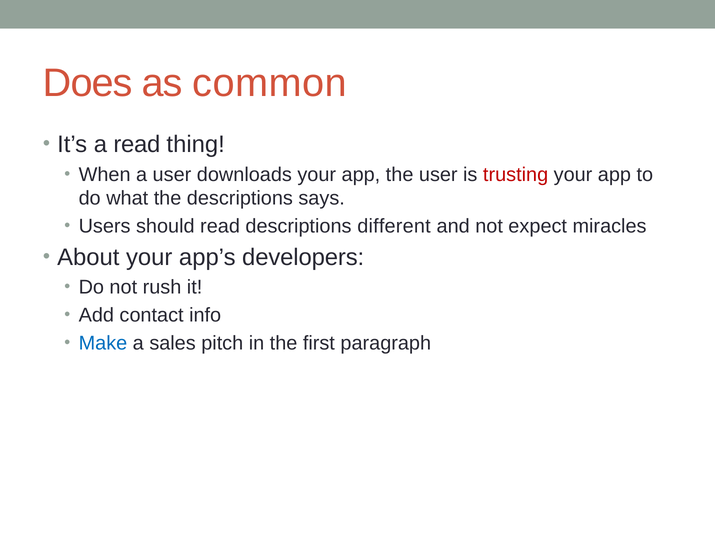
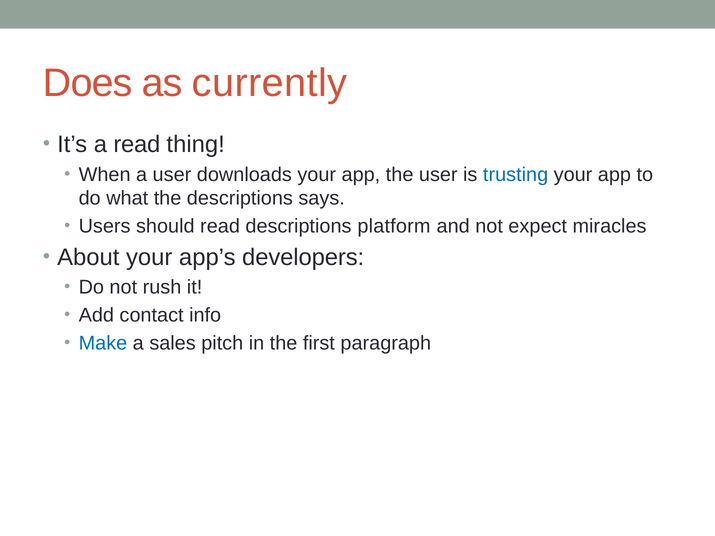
common: common -> currently
trusting colour: red -> blue
different: different -> platform
